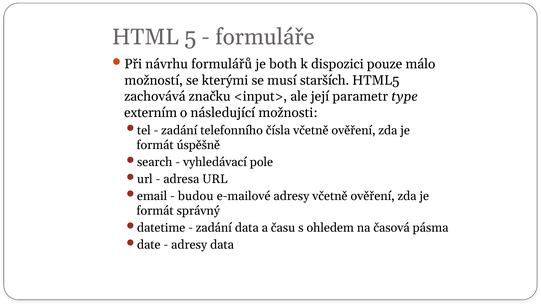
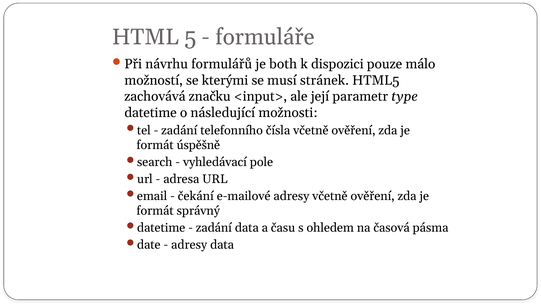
starších: starších -> stránek
externím at (151, 113): externím -> datetime
budou: budou -> čekání
